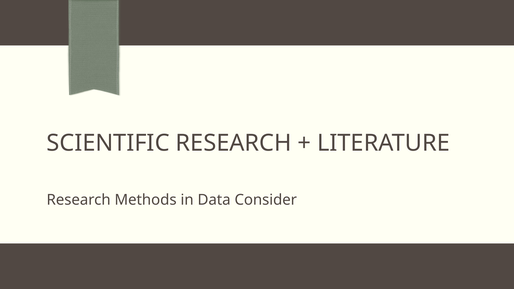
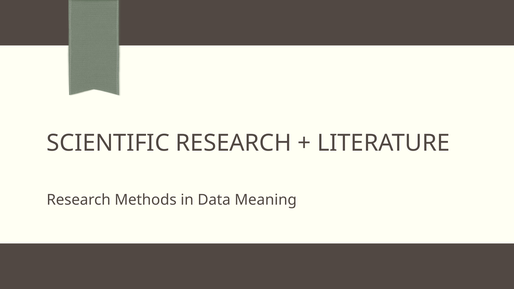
Consider: Consider -> Meaning
